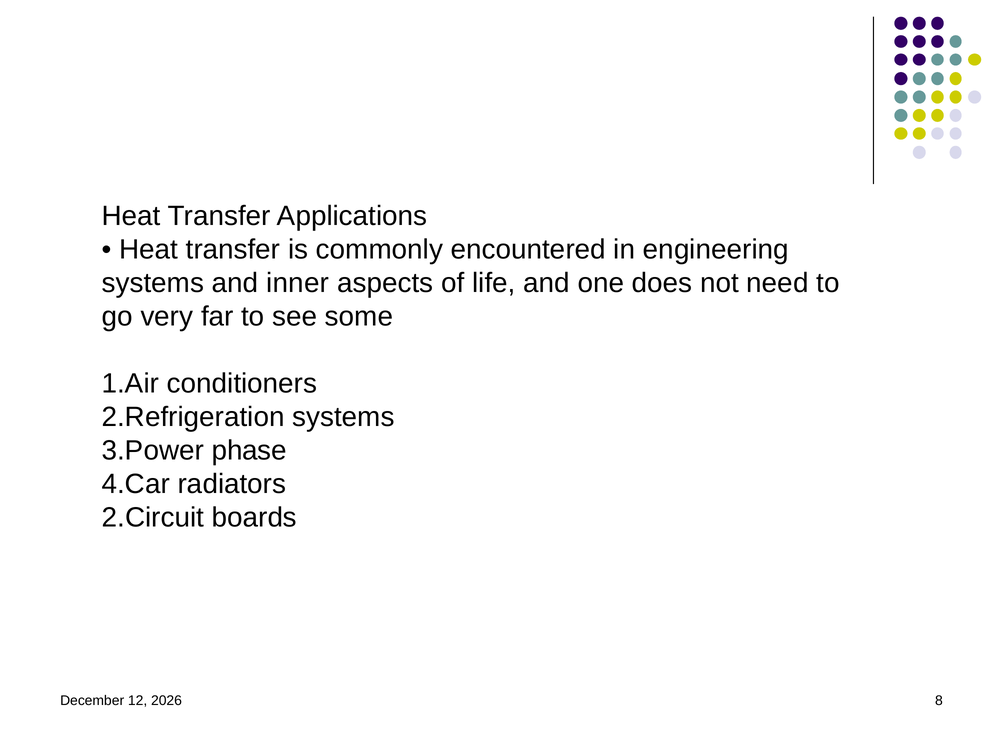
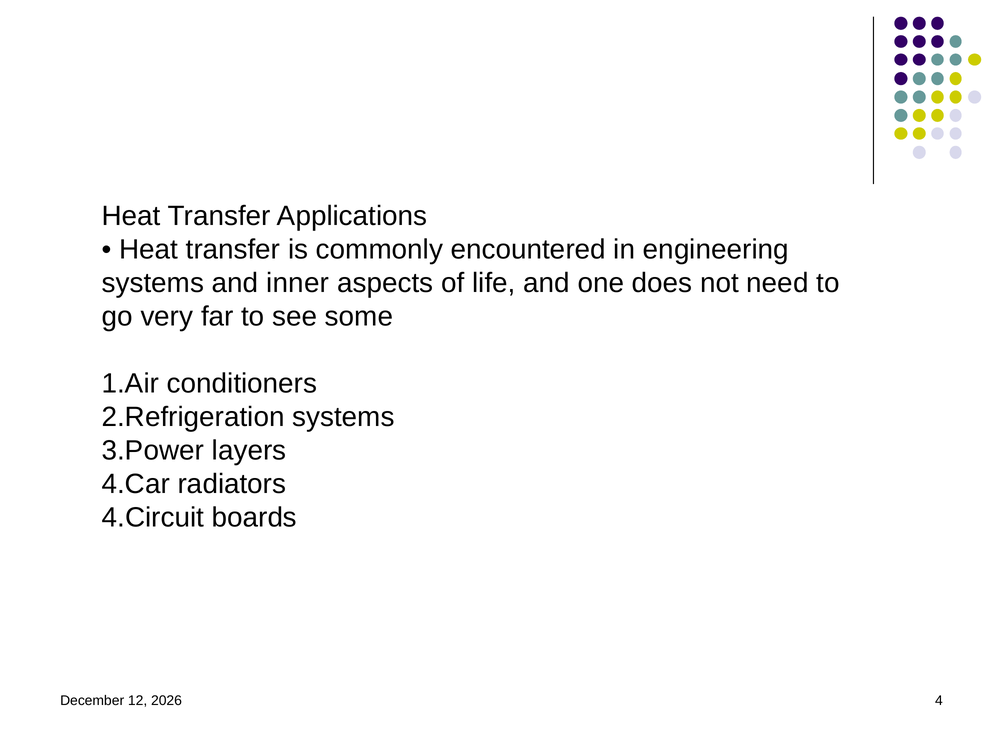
phase: phase -> layers
2.Circuit: 2.Circuit -> 4.Circuit
8: 8 -> 4
